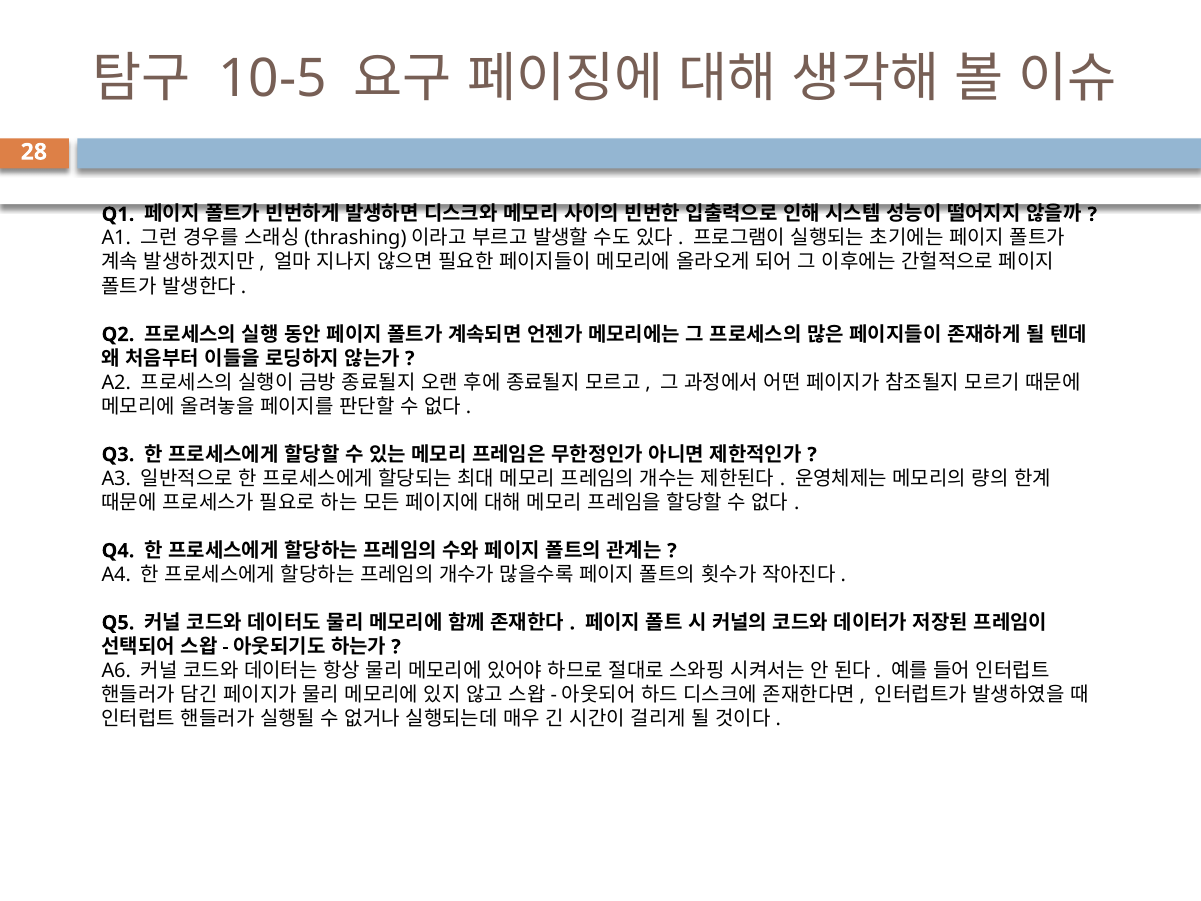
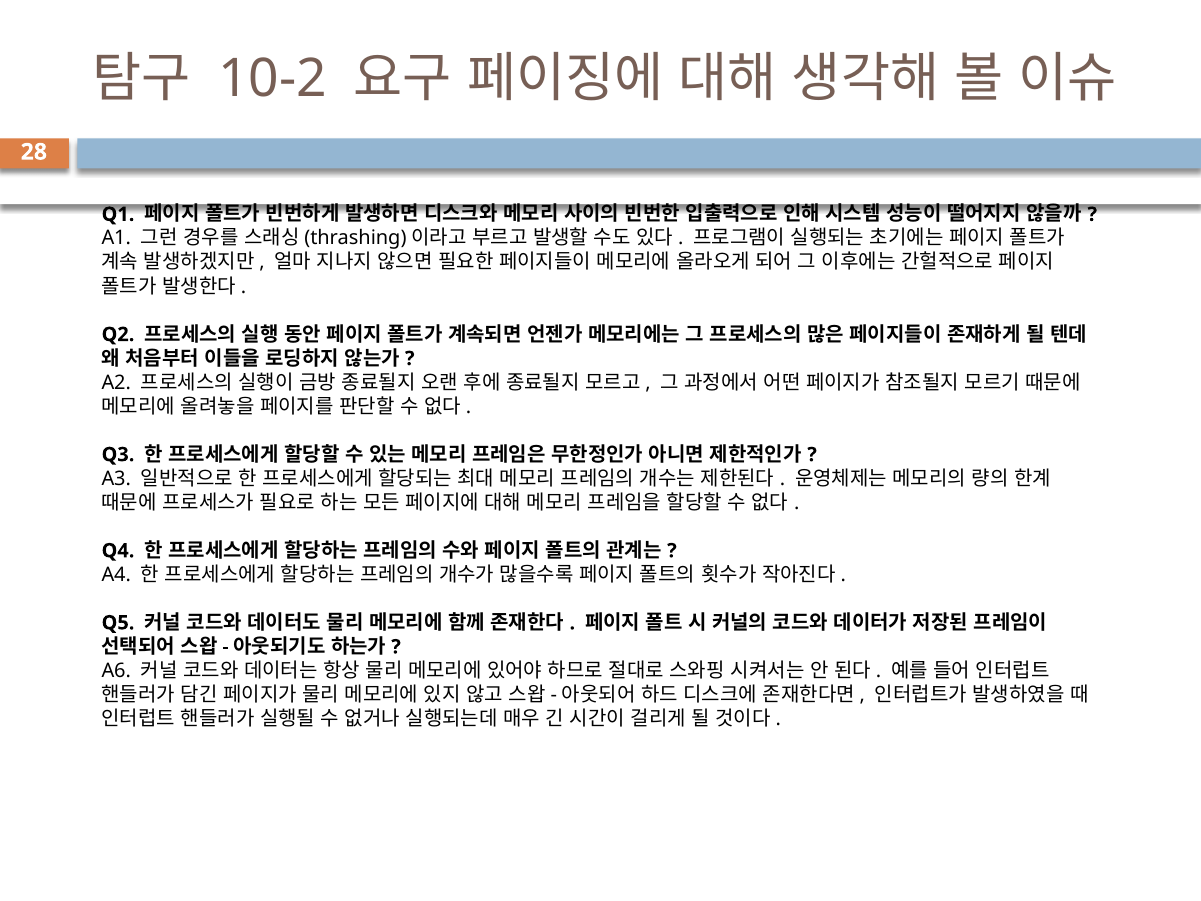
10-5: 10-5 -> 10-2
